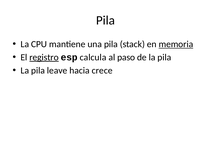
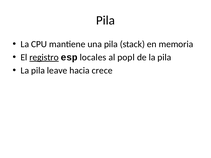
memoria underline: present -> none
calcula: calcula -> locales
paso: paso -> popl
